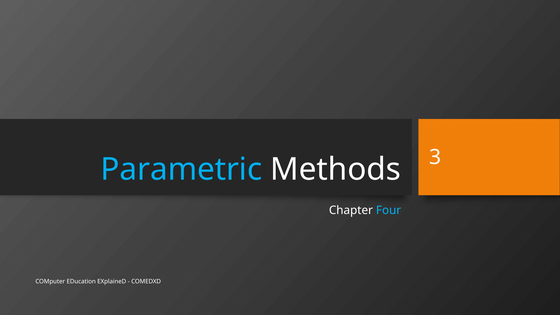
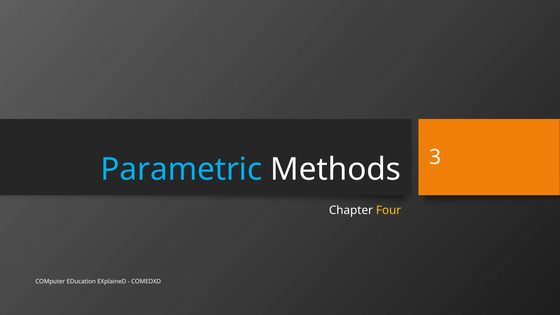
Four colour: light blue -> yellow
